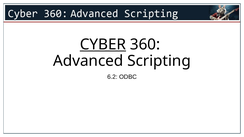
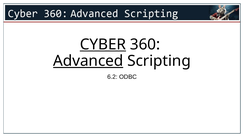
Advanced underline: none -> present
